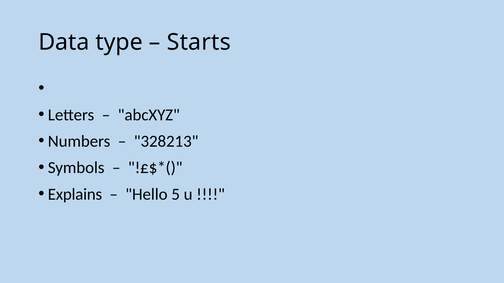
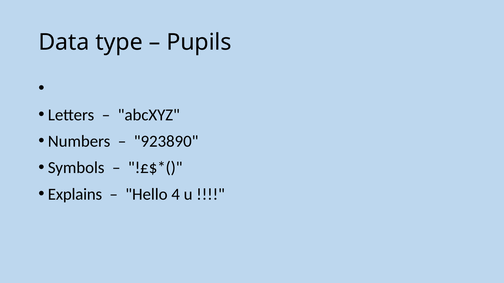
Starts: Starts -> Pupils
328213: 328213 -> 923890
5: 5 -> 4
